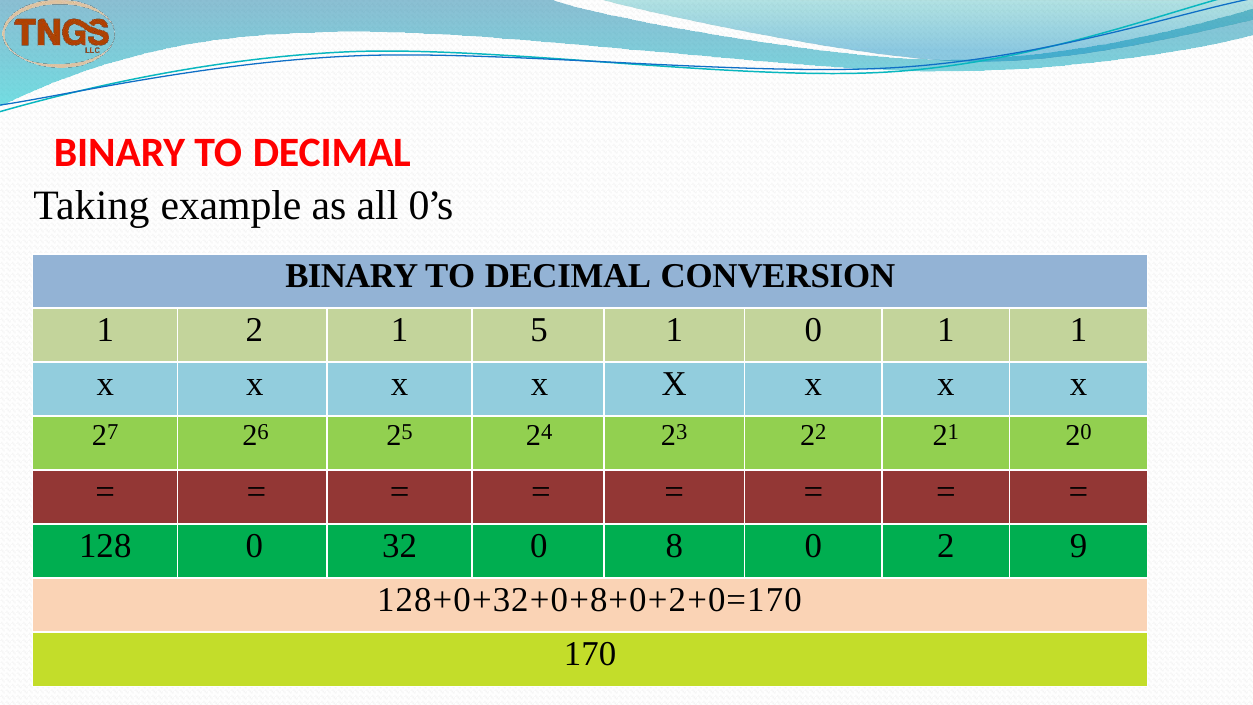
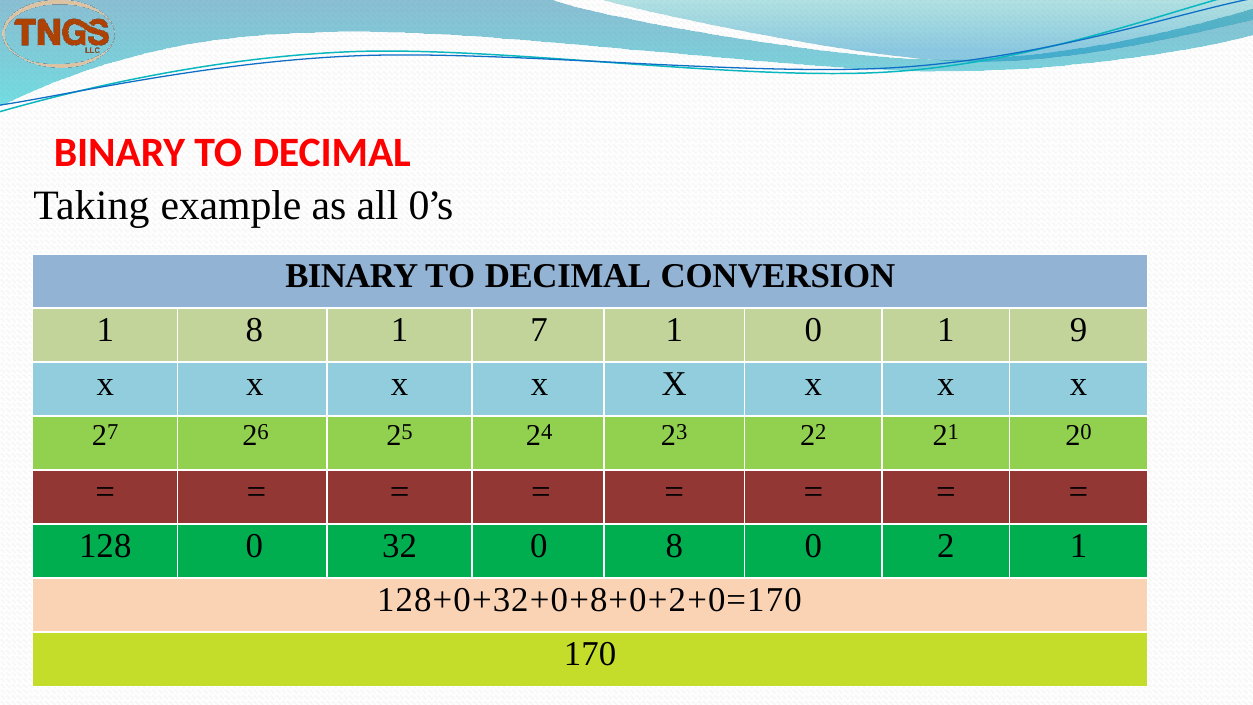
1 2: 2 -> 8
5: 5 -> 7
1 1: 1 -> 9
2 9: 9 -> 1
